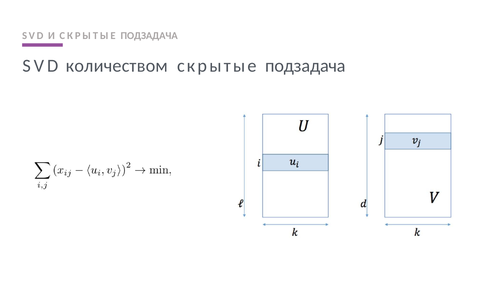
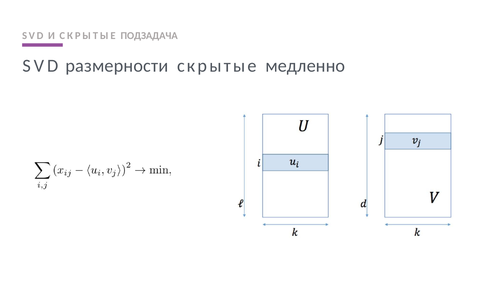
количеством: количеством -> размерности
подзадача at (305, 66): подзадача -> медленно
